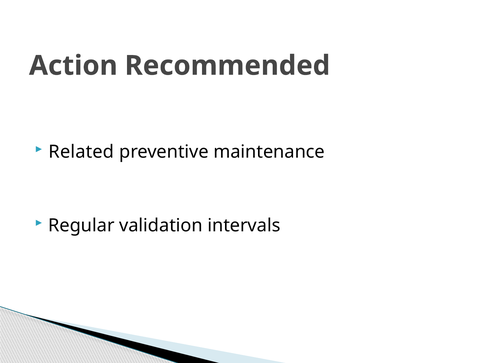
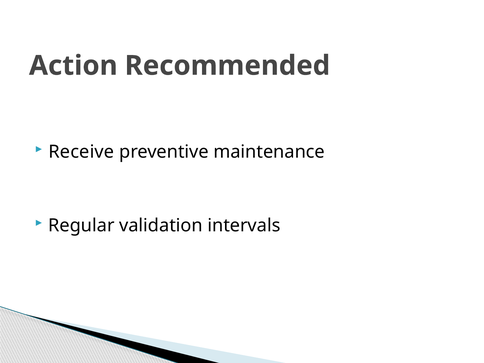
Related: Related -> Receive
